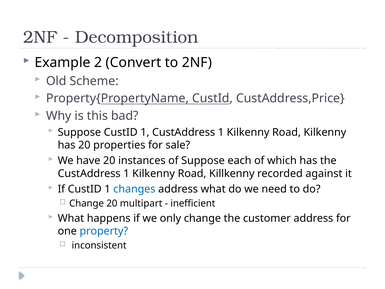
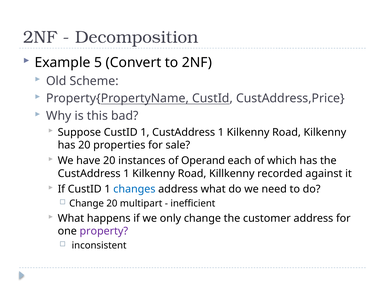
2: 2 -> 5
of Suppose: Suppose -> Operand
property colour: blue -> purple
